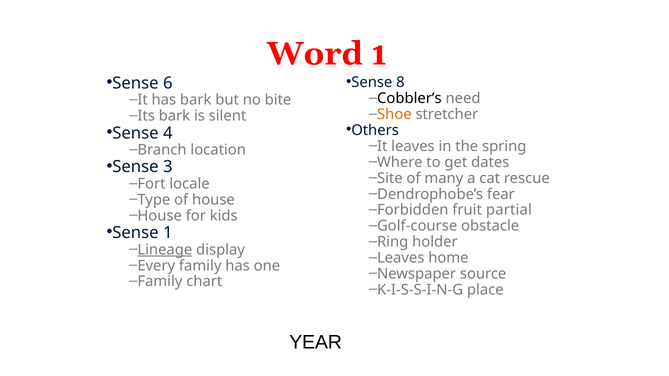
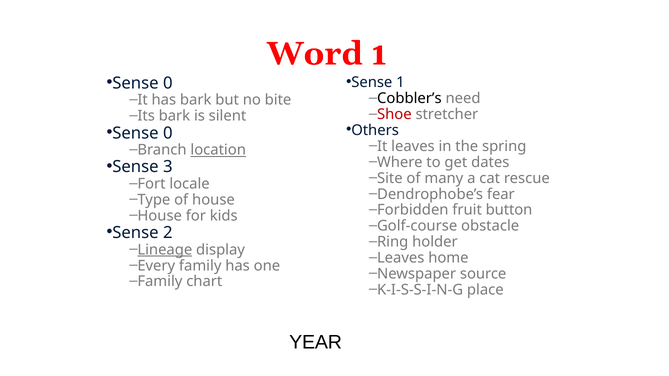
6 at (168, 83): 6 -> 0
Sense 8: 8 -> 1
Shoe colour: orange -> red
4 at (168, 133): 4 -> 0
location underline: none -> present
partial: partial -> button
Sense 1: 1 -> 2
